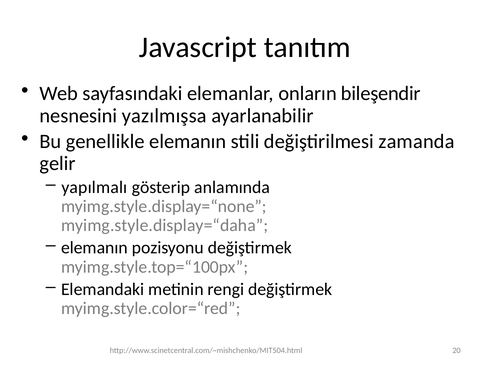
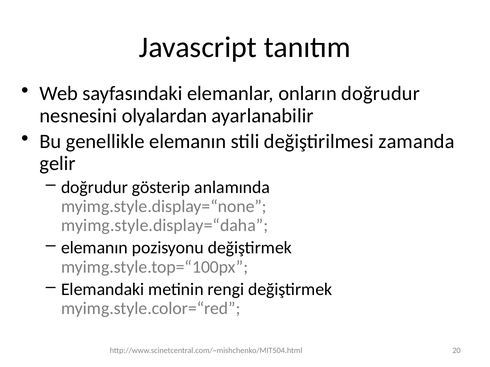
onların bileşendir: bileşendir -> doğrudur
yazılmışsa: yazılmışsa -> olyalardan
yapılmalı at (94, 187): yapılmalı -> doğrudur
